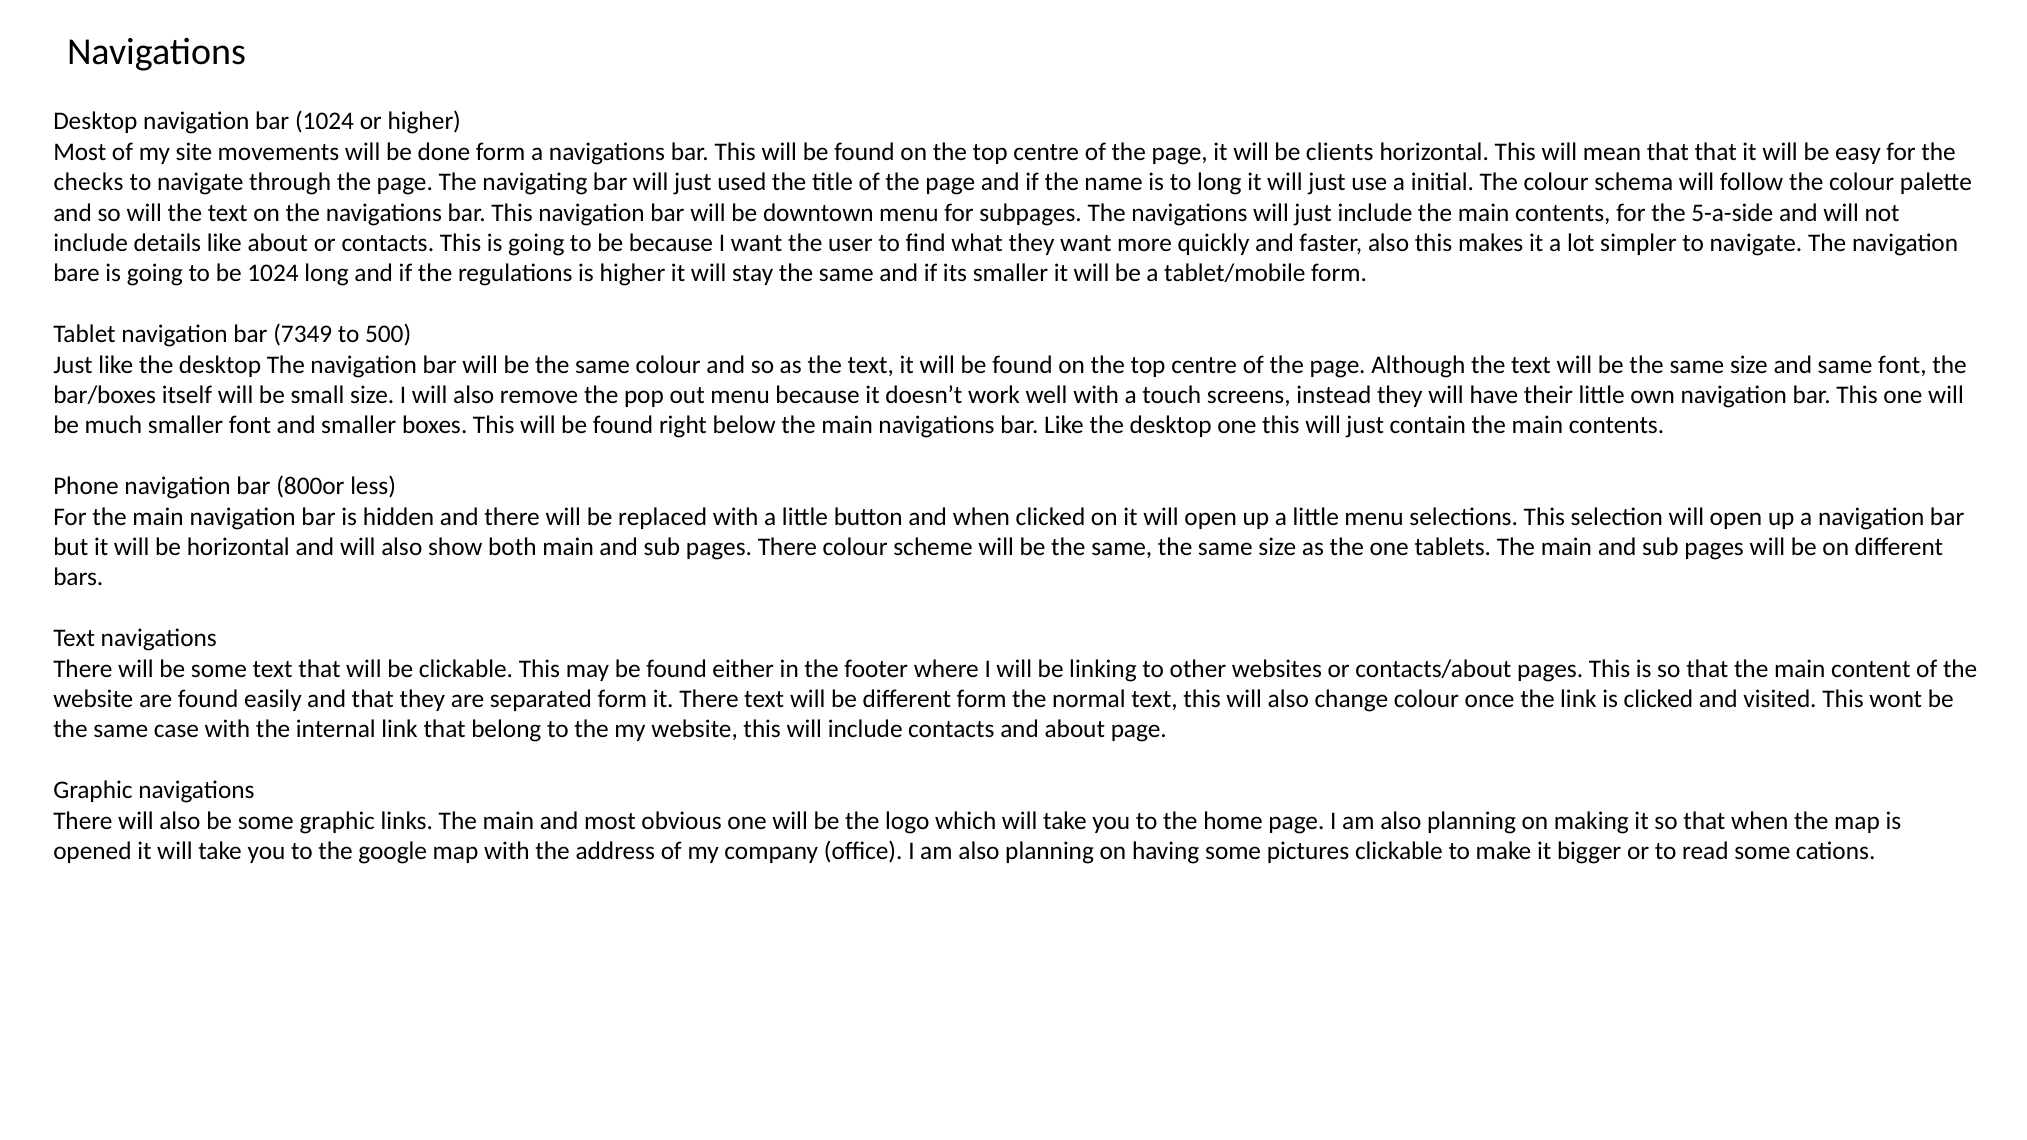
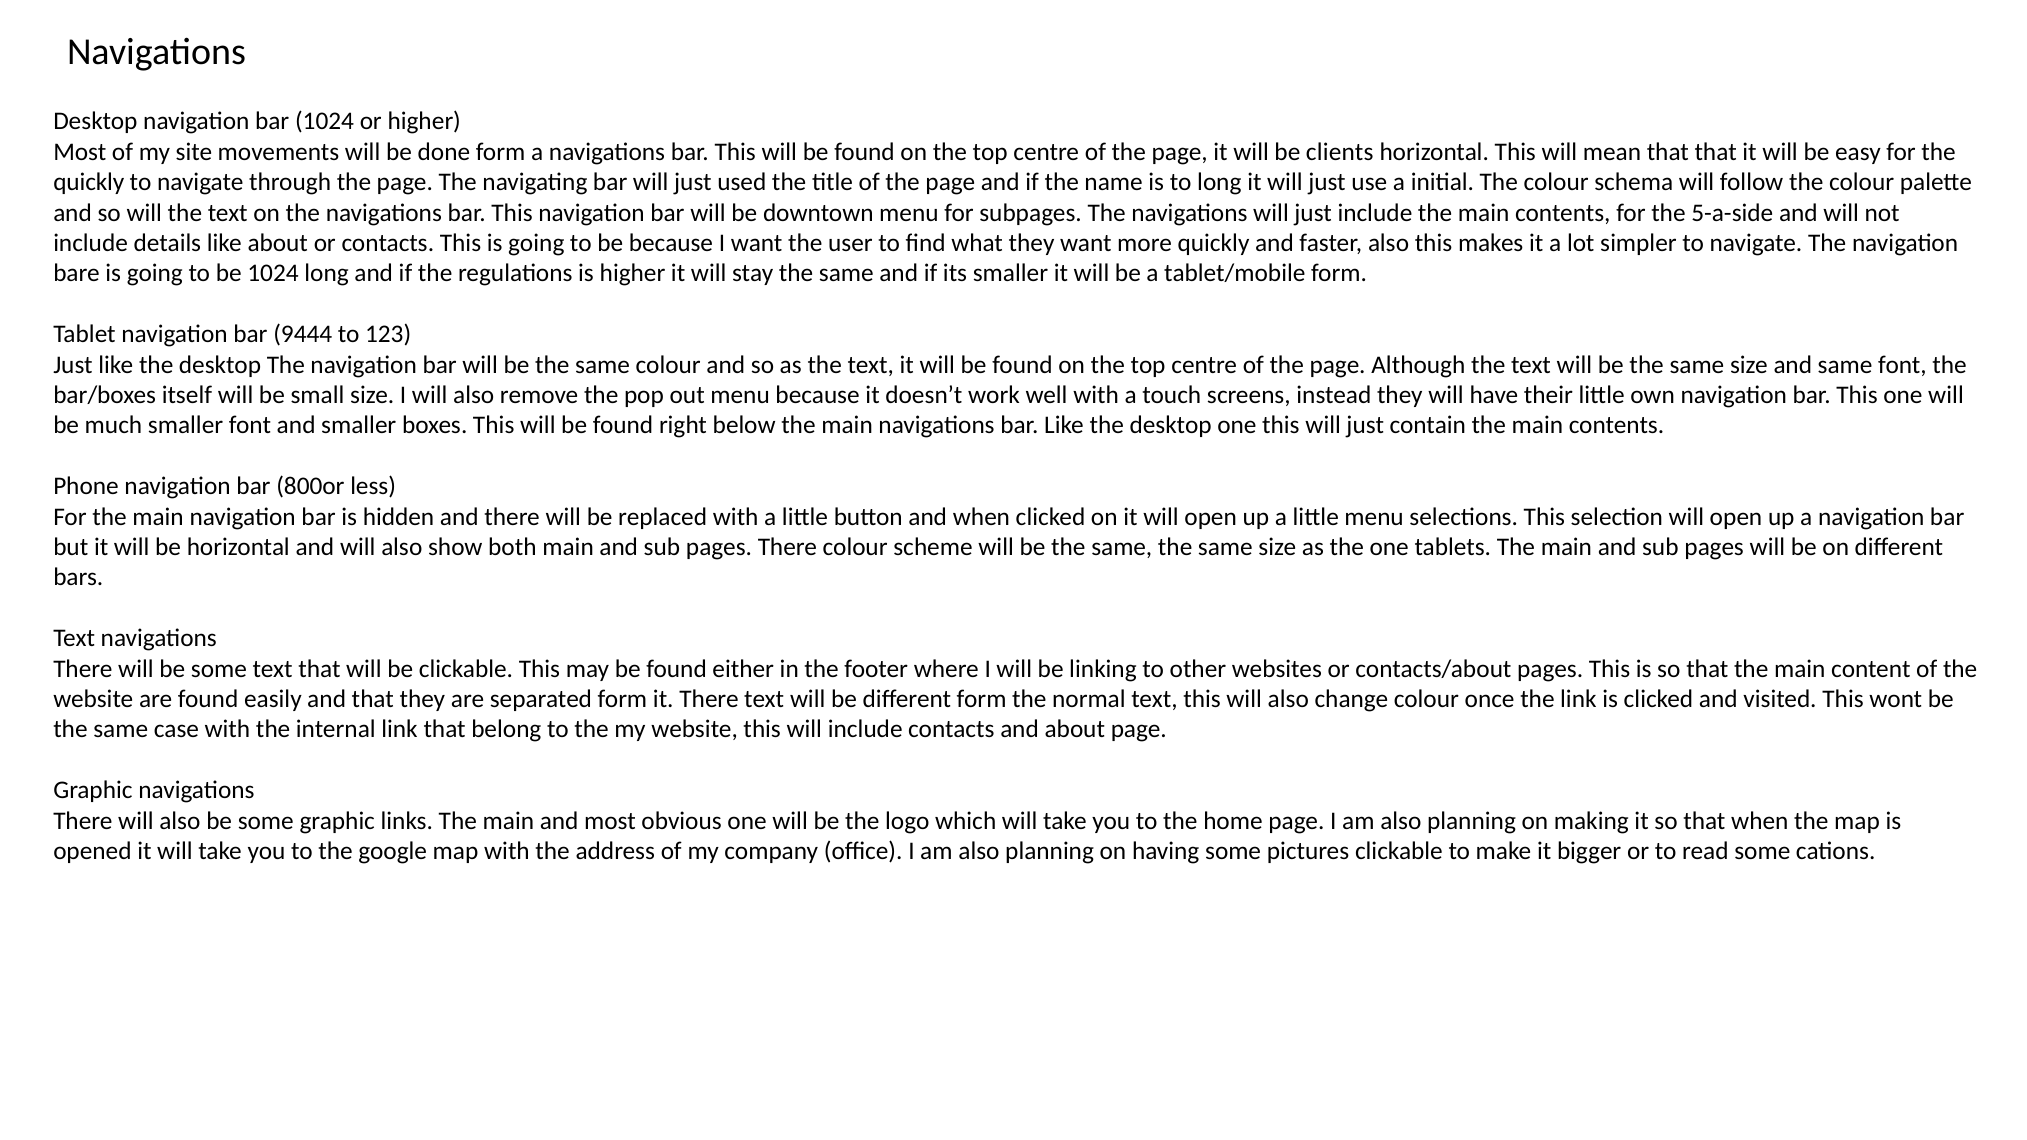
checks at (89, 182): checks -> quickly
7349: 7349 -> 9444
500: 500 -> 123
